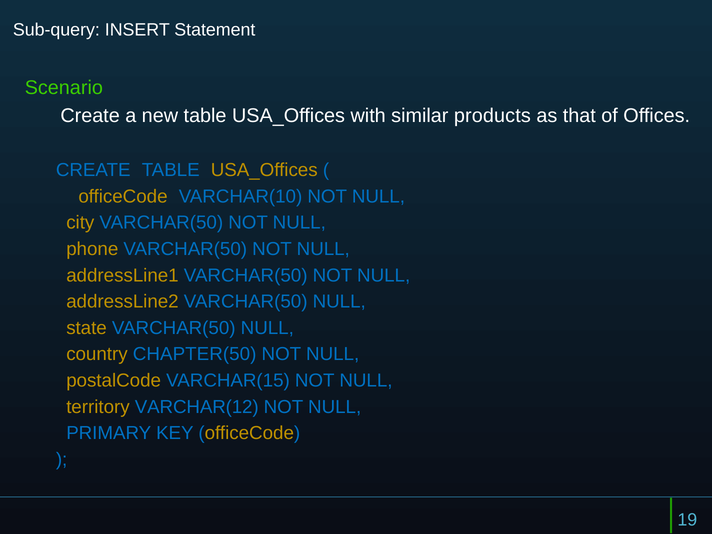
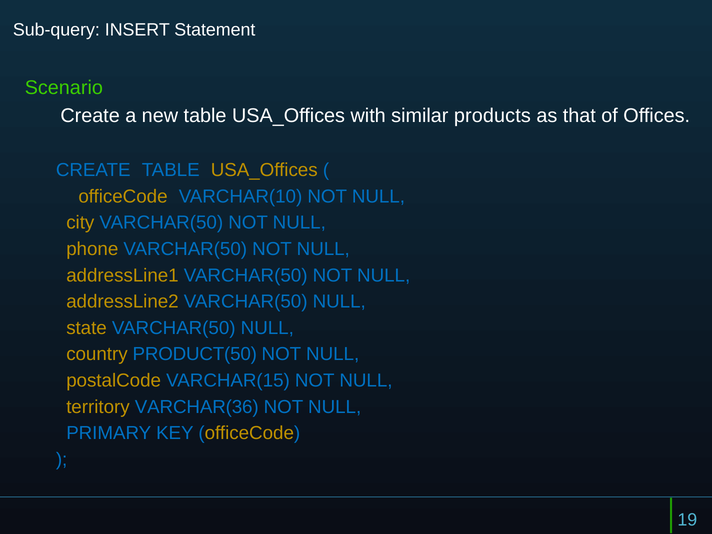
CHAPTER(50: CHAPTER(50 -> PRODUCT(50
VARCHAR(12: VARCHAR(12 -> VARCHAR(36
